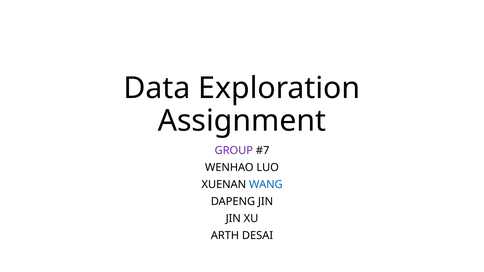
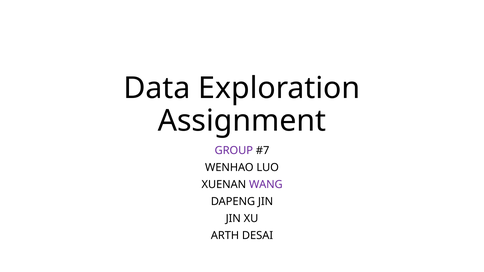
WANG colour: blue -> purple
